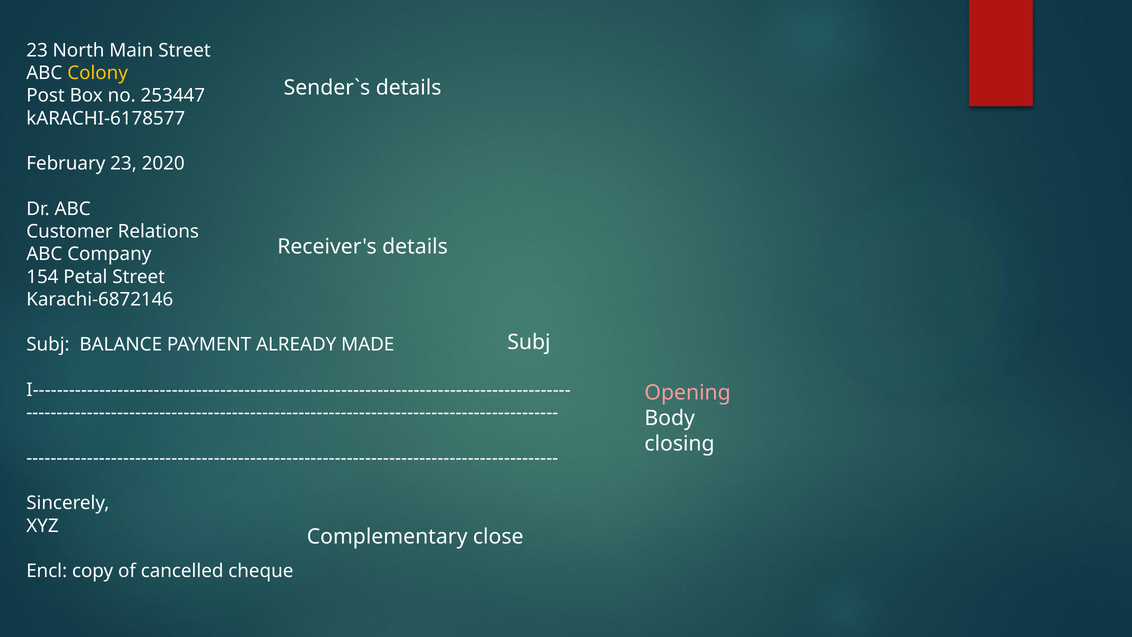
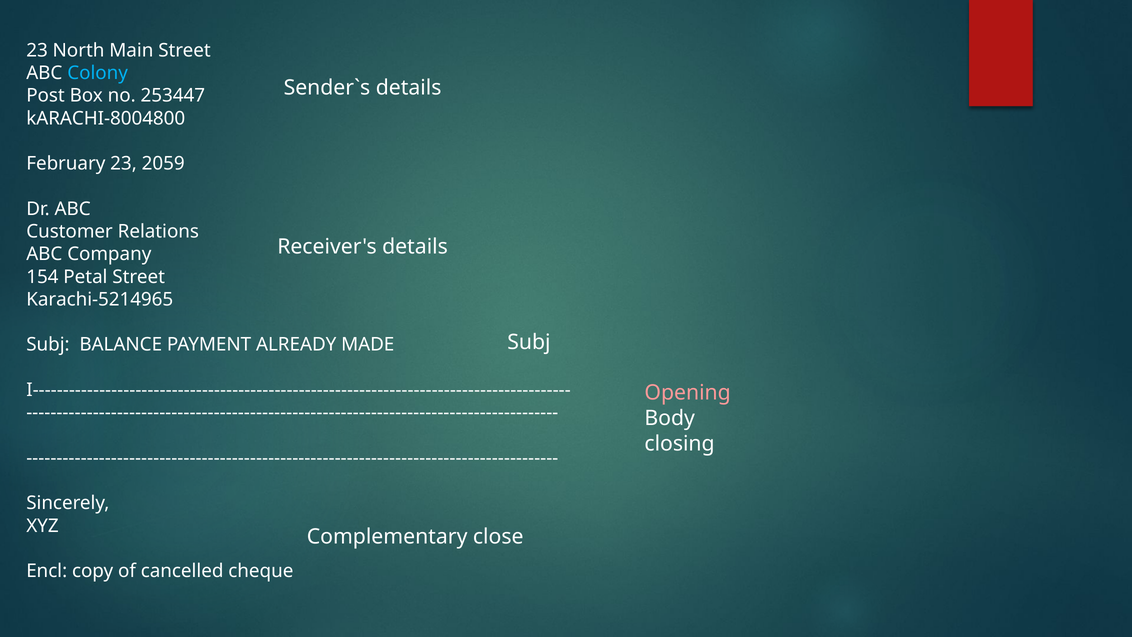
Colony colour: yellow -> light blue
kARACHI-6178577: kARACHI-6178577 -> kARACHI-8004800
2020: 2020 -> 2059
Karachi-6872146: Karachi-6872146 -> Karachi-5214965
